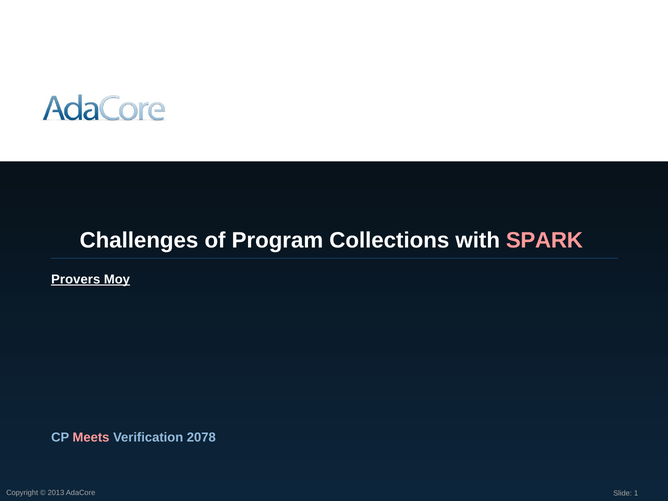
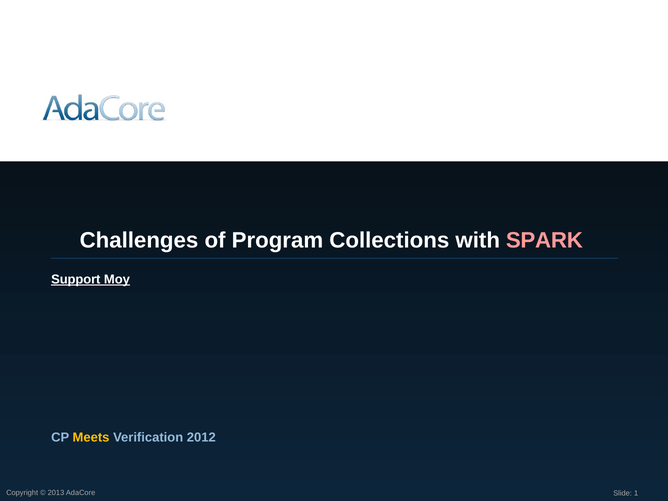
Provers: Provers -> Support
Meets colour: pink -> yellow
2078: 2078 -> 2012
